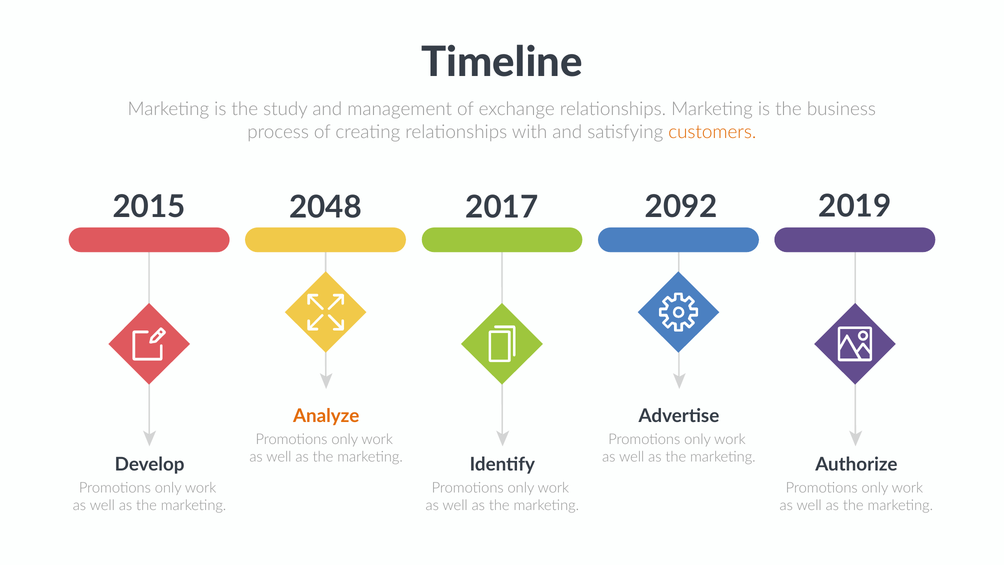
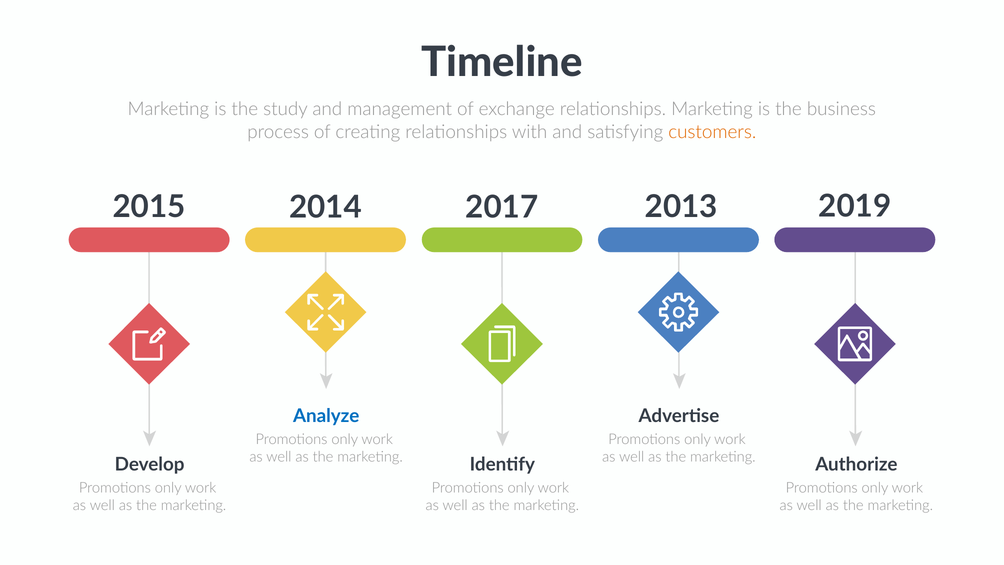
2048: 2048 -> 2014
2092: 2092 -> 2013
Analyze colour: orange -> blue
